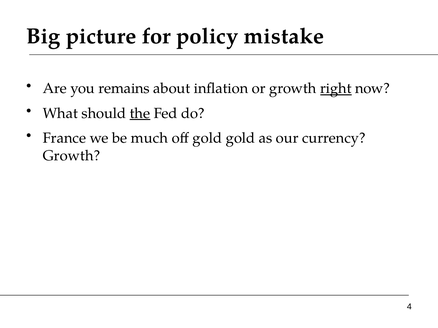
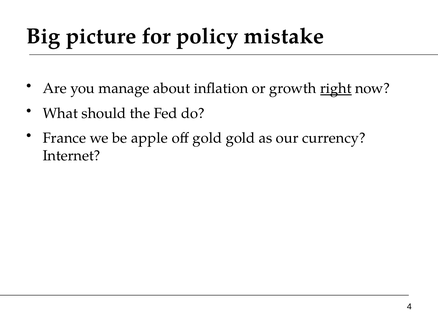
remains: remains -> manage
the underline: present -> none
much: much -> apple
Growth at (71, 156): Growth -> Internet
